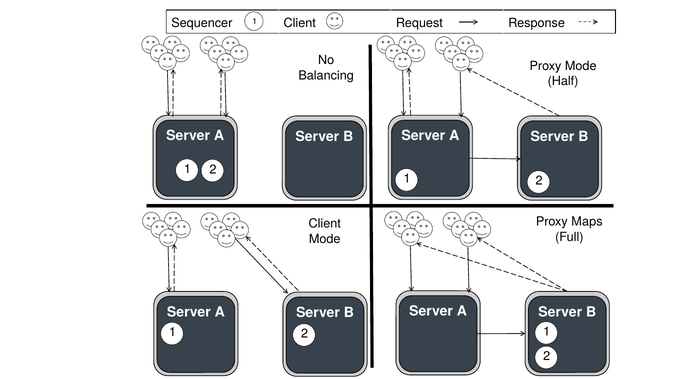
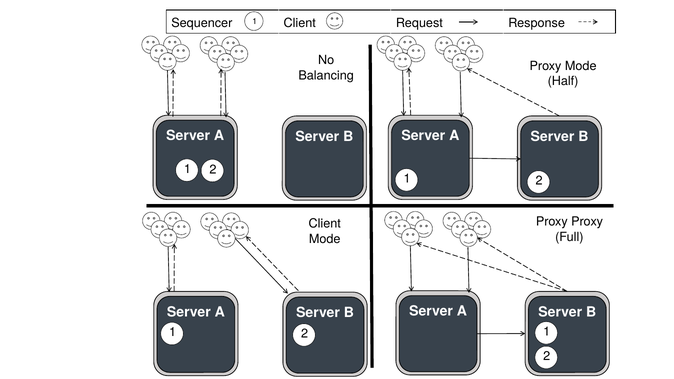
Proxy Maps: Maps -> Proxy
